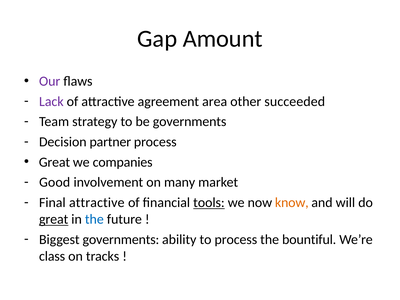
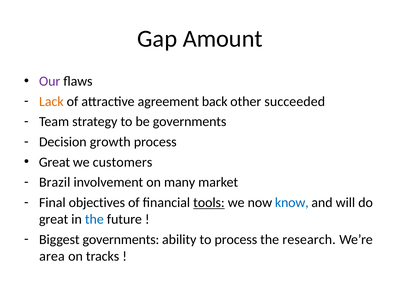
Lack colour: purple -> orange
area: area -> back
partner: partner -> growth
companies: companies -> customers
Good: Good -> Brazil
Final attractive: attractive -> objectives
know colour: orange -> blue
great at (54, 219) underline: present -> none
bountiful: bountiful -> research
class: class -> area
